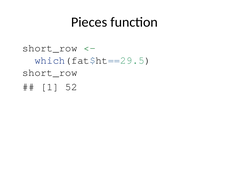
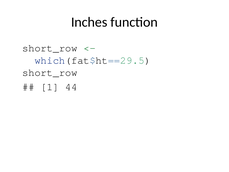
Pieces: Pieces -> Inches
52: 52 -> 44
